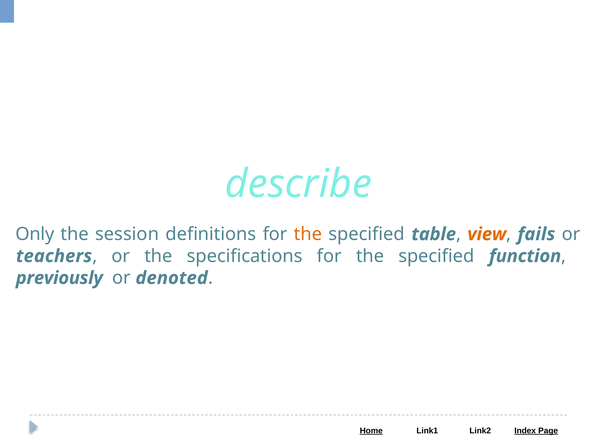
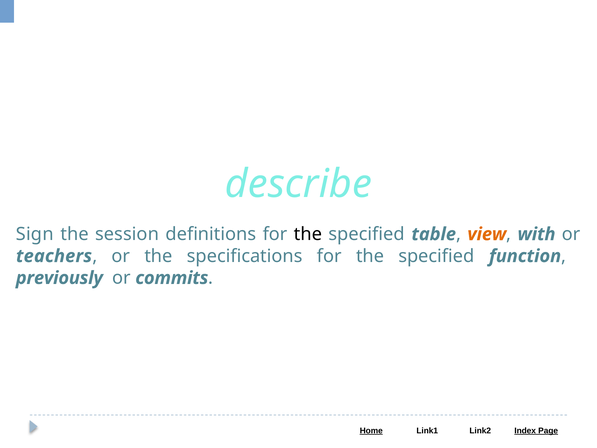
Only: Only -> Sign
the at (308, 234) colour: orange -> black
fails: fails -> with
denoted: denoted -> commits
